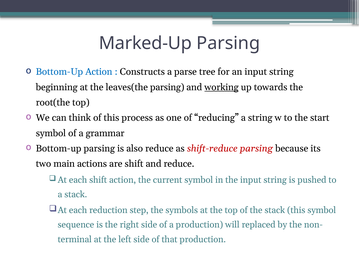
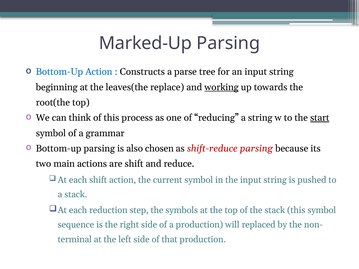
leaves(the parsing: parsing -> replace
start underline: none -> present
also reduce: reduce -> chosen
